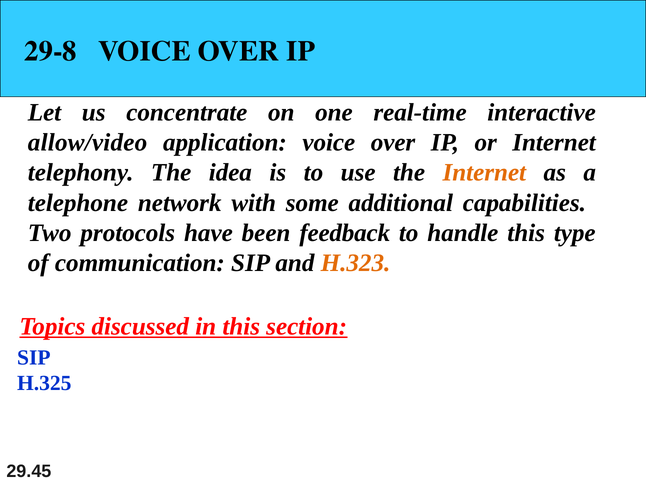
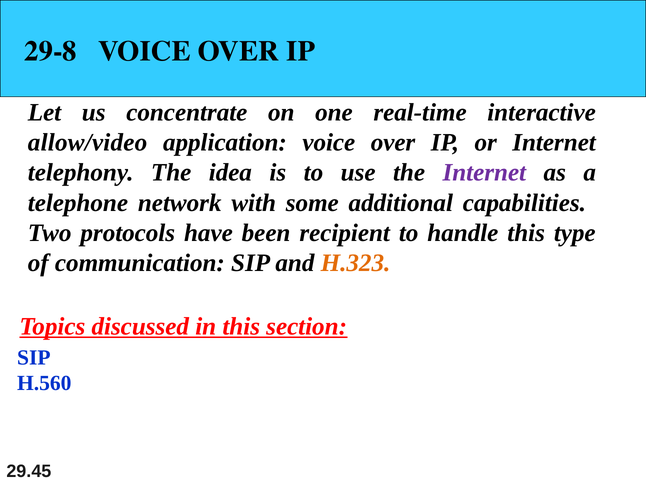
Internet at (484, 173) colour: orange -> purple
feedback: feedback -> recipient
H.325: H.325 -> H.560
